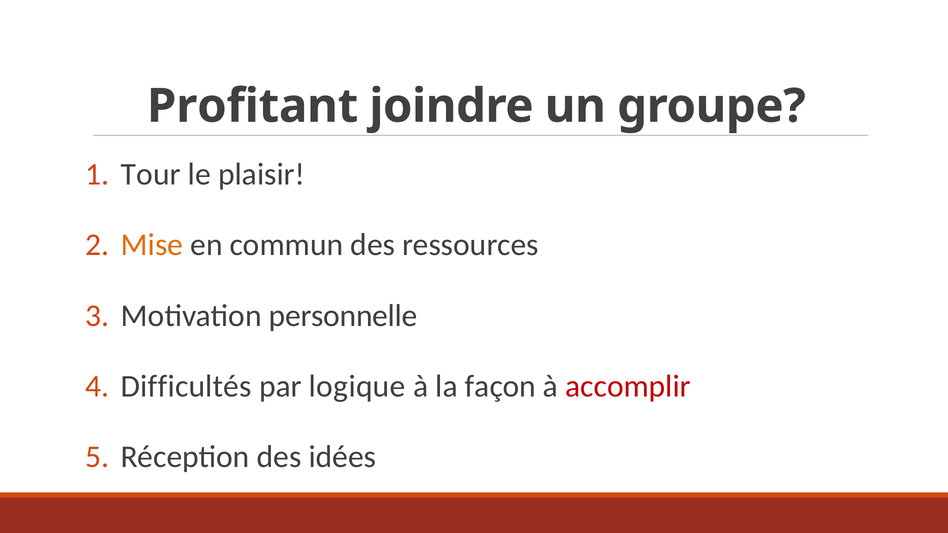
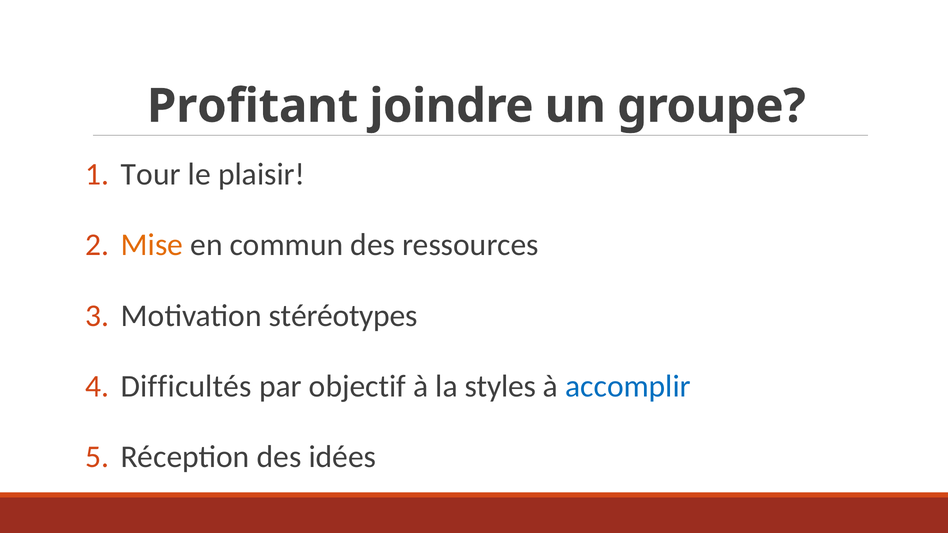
personnelle: personnelle -> stéréotypes
logique: logique -> objectif
façon: façon -> styles
accomplir colour: red -> blue
